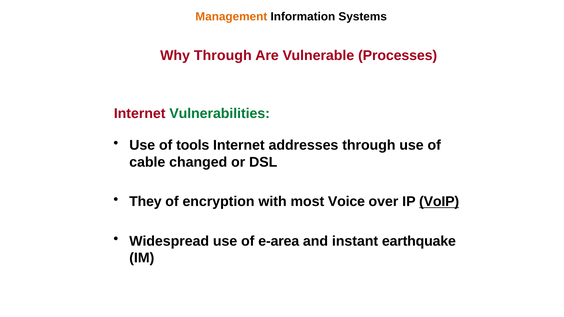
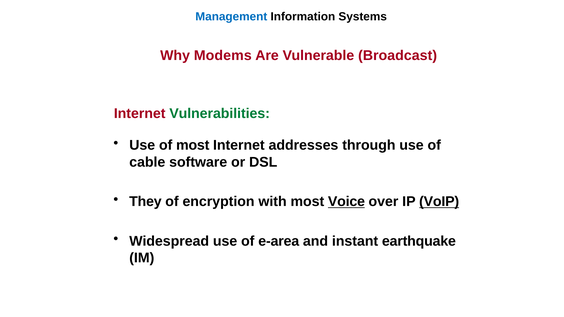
Management colour: orange -> blue
Why Through: Through -> Modems
Processes: Processes -> Broadcast
of tools: tools -> most
changed: changed -> software
Voice underline: none -> present
